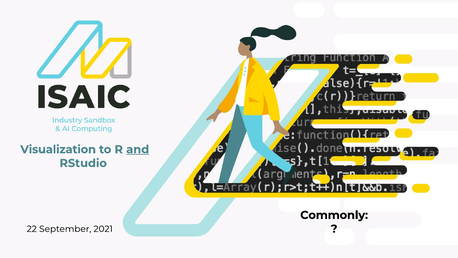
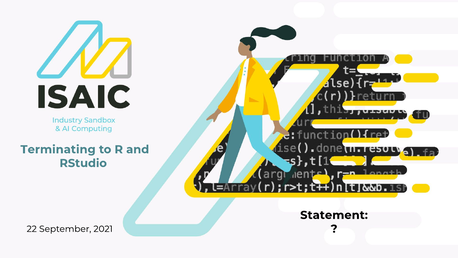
Visualization: Visualization -> Terminating
and underline: present -> none
Commonly: Commonly -> Statement
